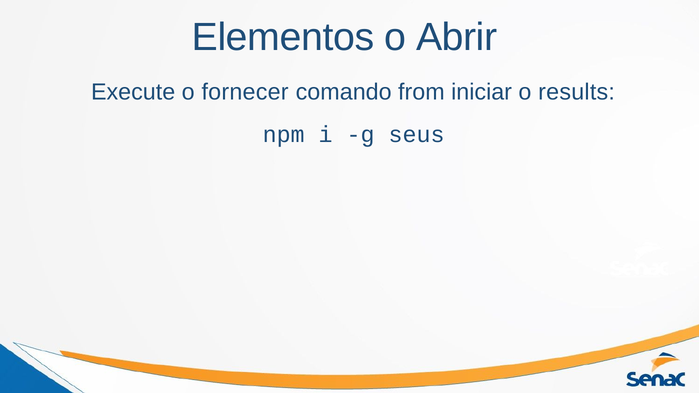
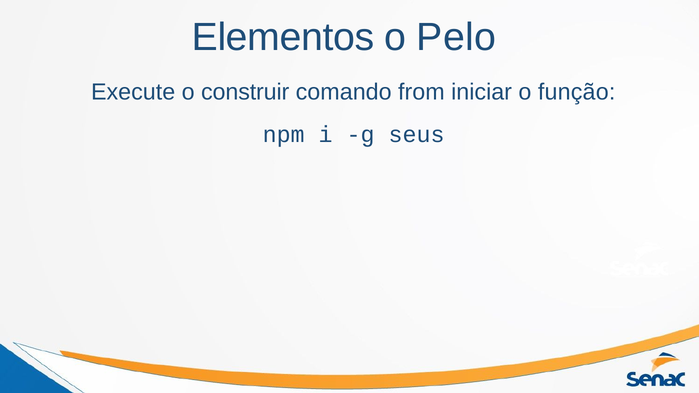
Abrir: Abrir -> Pelo
fornecer: fornecer -> construir
results: results -> função
